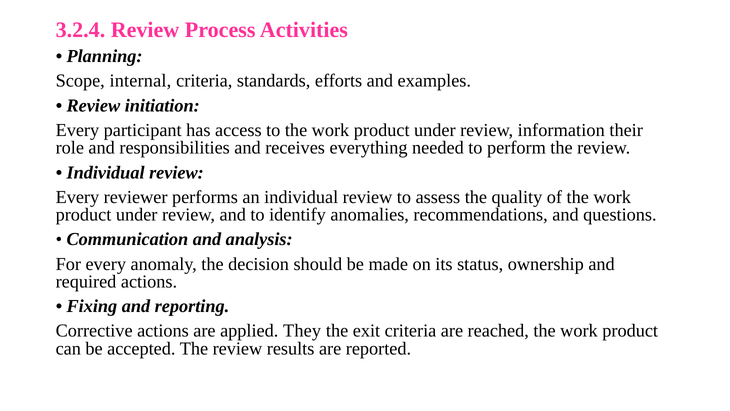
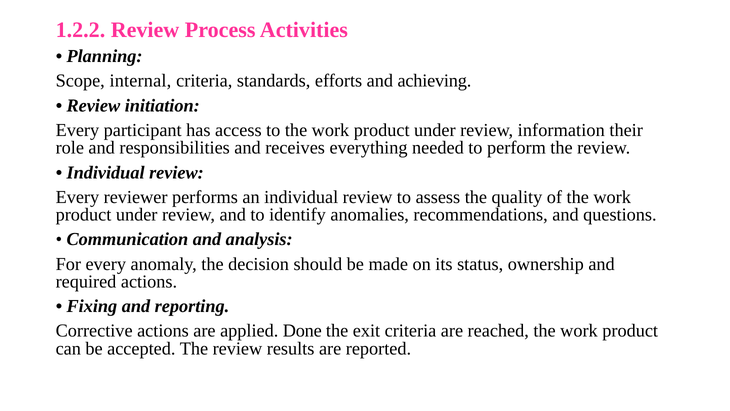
3.2.4: 3.2.4 -> 1.2.2
examples: examples -> achieving
They: They -> Done
